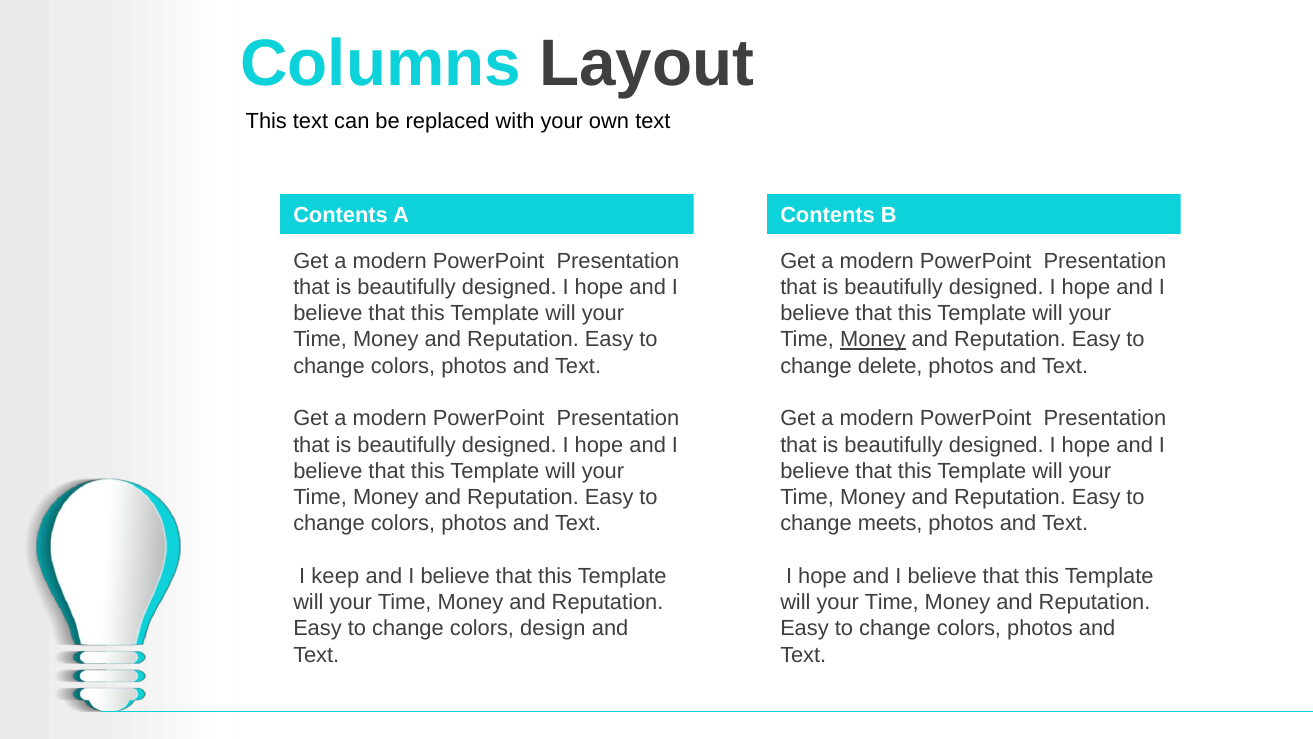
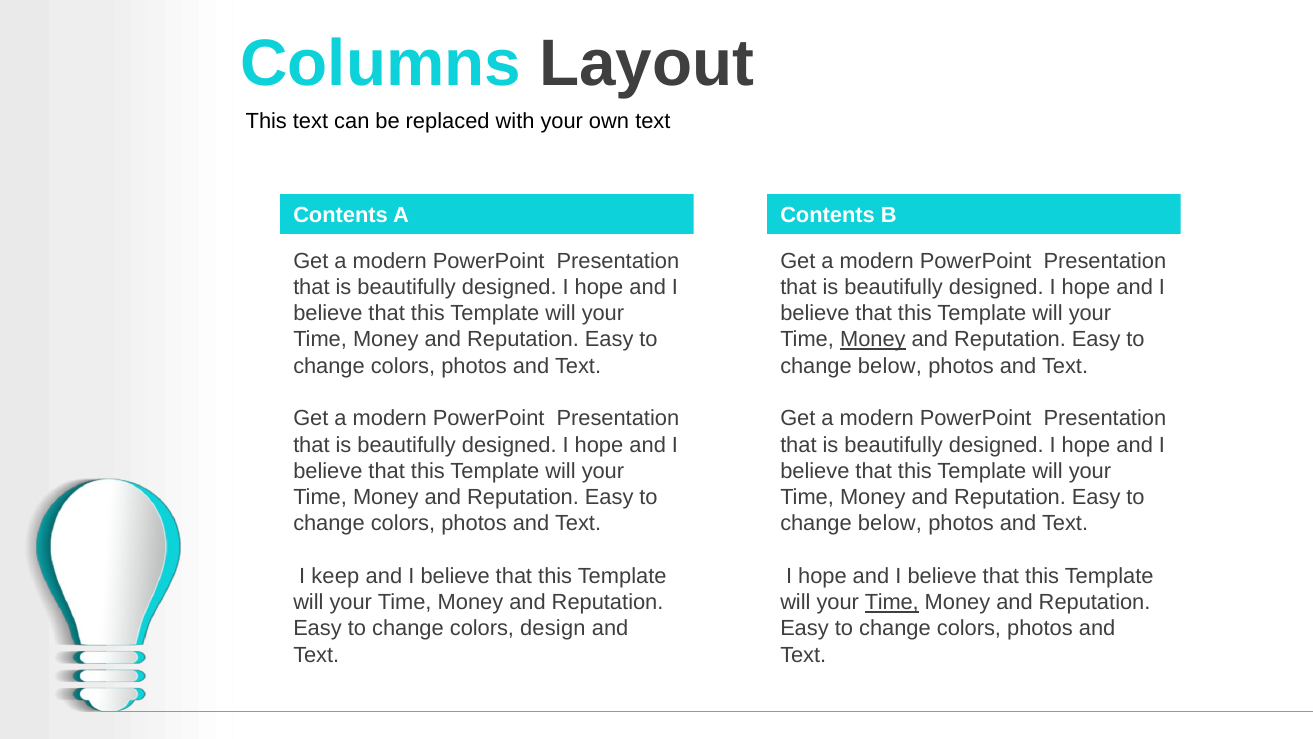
delete at (890, 366): delete -> below
meets at (890, 523): meets -> below
Time at (892, 602) underline: none -> present
